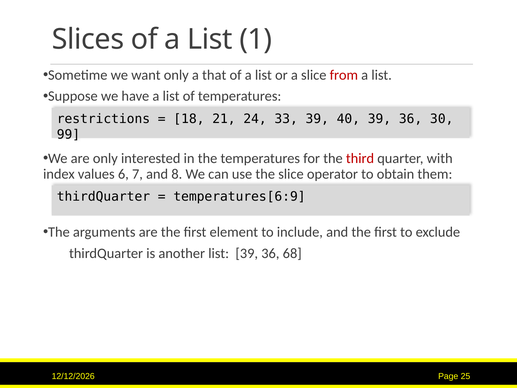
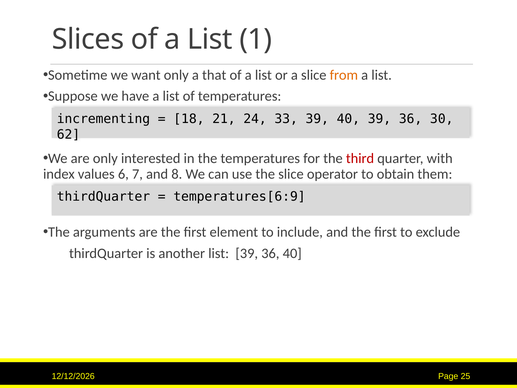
from colour: red -> orange
restrictions: restrictions -> incrementing
99: 99 -> 62
36 68: 68 -> 40
